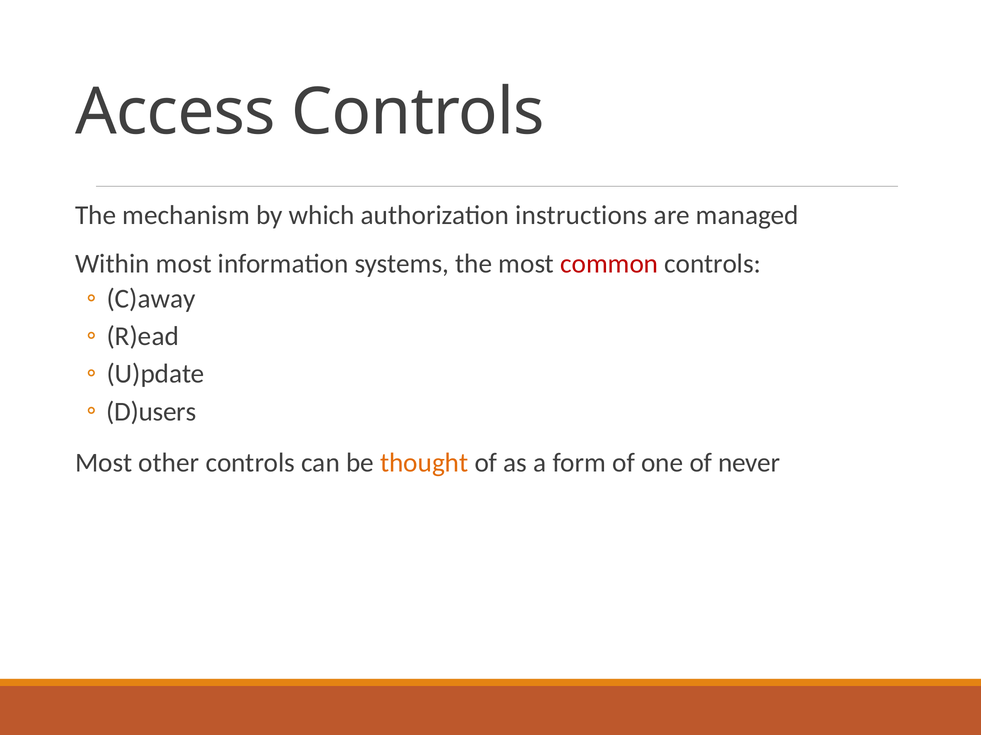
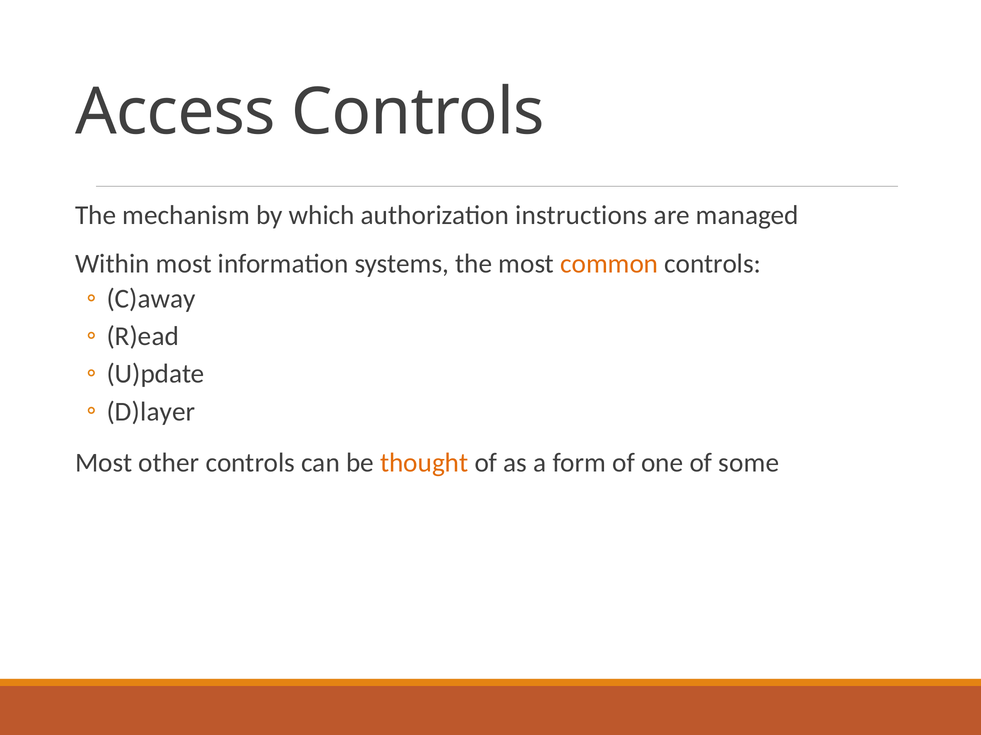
common colour: red -> orange
D)users: D)users -> D)layer
never: never -> some
